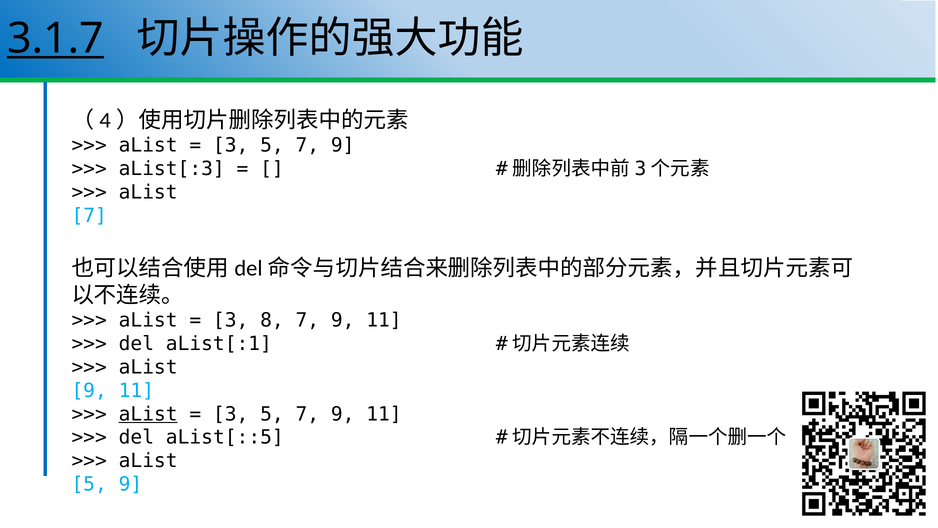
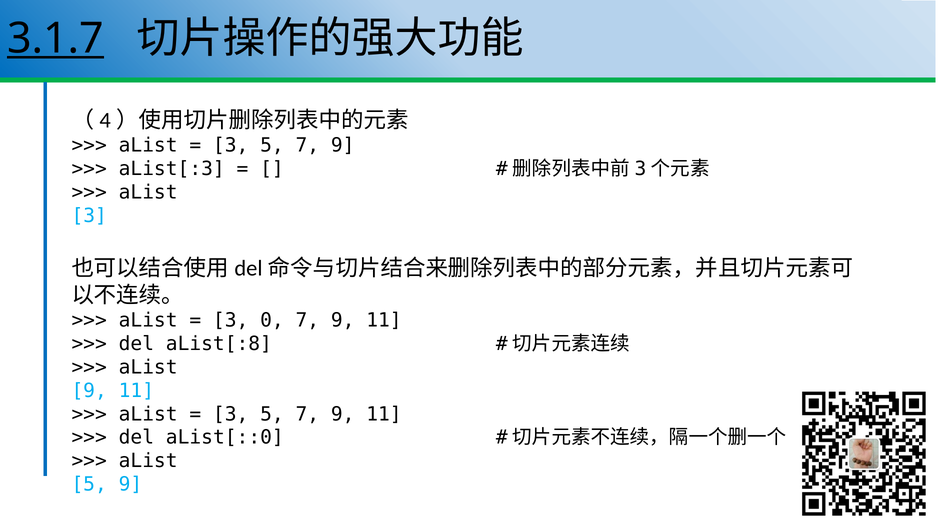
7 at (89, 216): 7 -> 3
8: 8 -> 0
aList[:1: aList[:1 -> aList[:8
aList at (148, 414) underline: present -> none
aList[::5: aList[::5 -> aList[::0
